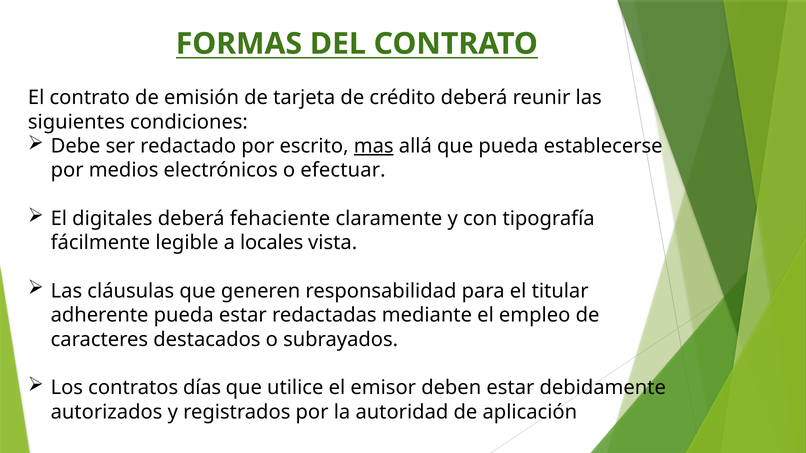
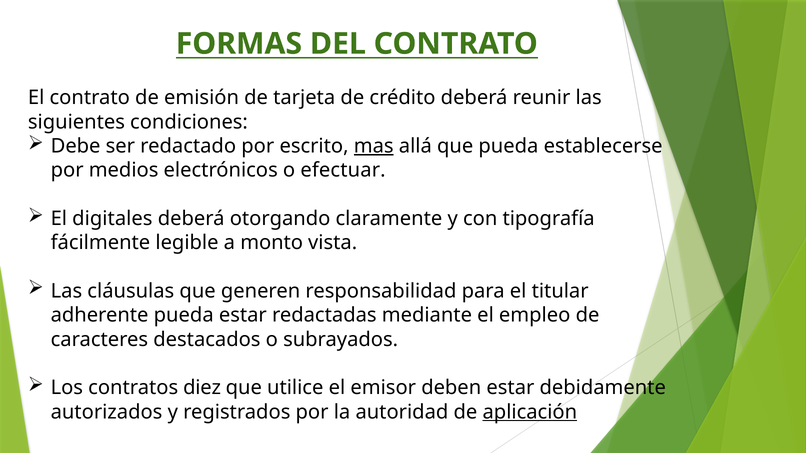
fehaciente: fehaciente -> otorgando
locales: locales -> monto
días: días -> diez
aplicación underline: none -> present
